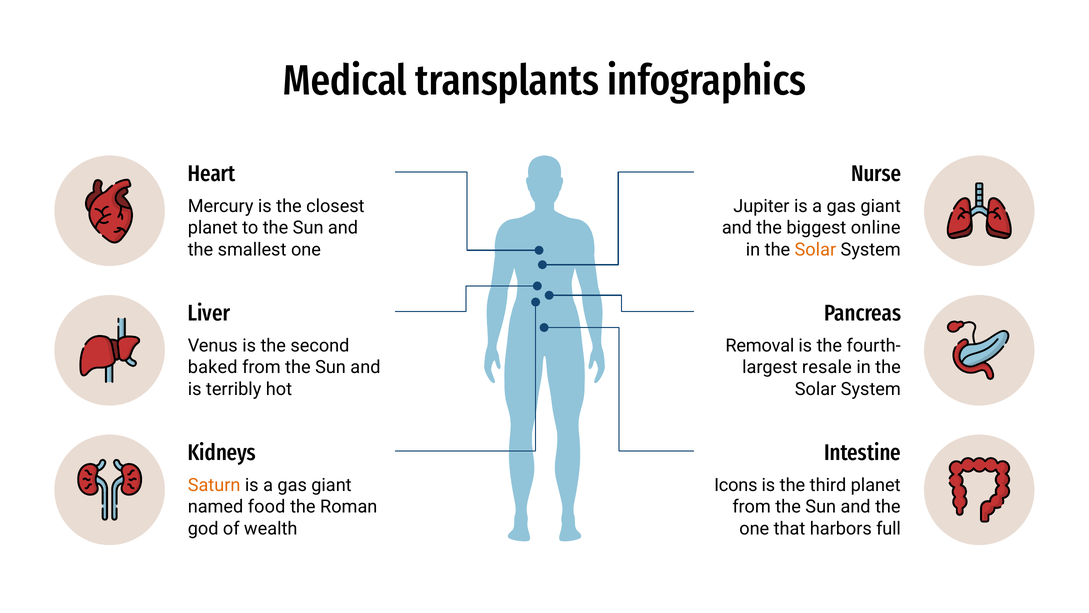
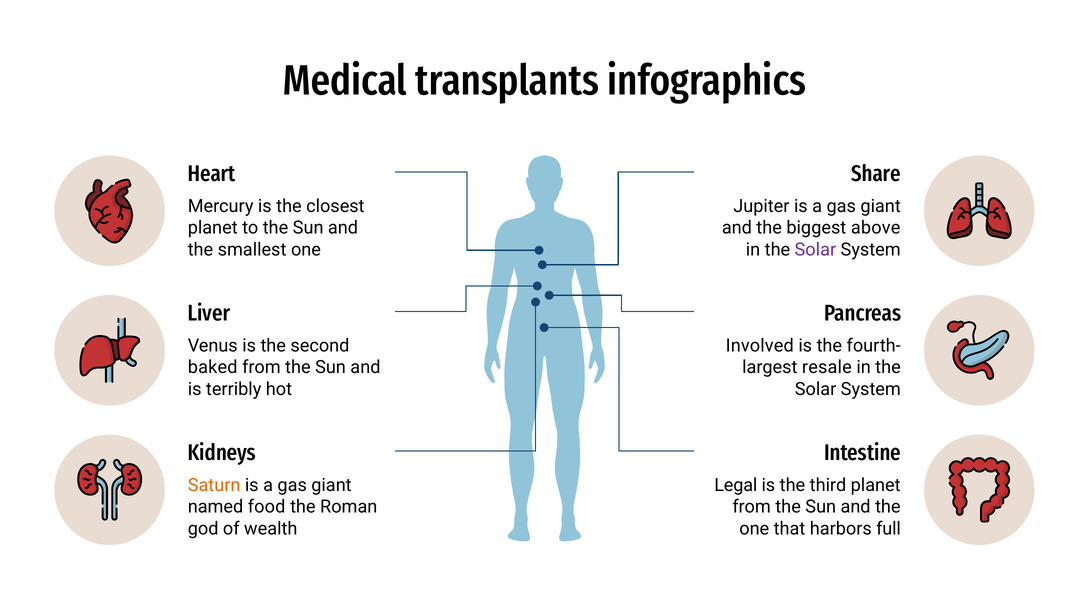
Nurse: Nurse -> Share
online: online -> above
Solar at (815, 250) colour: orange -> purple
Removal: Removal -> Involved
Icons: Icons -> Legal
